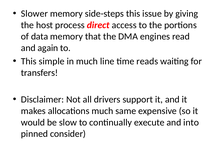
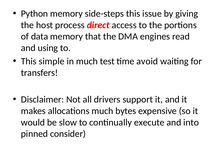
Slower: Slower -> Python
again: again -> using
line: line -> test
reads: reads -> avoid
same: same -> bytes
